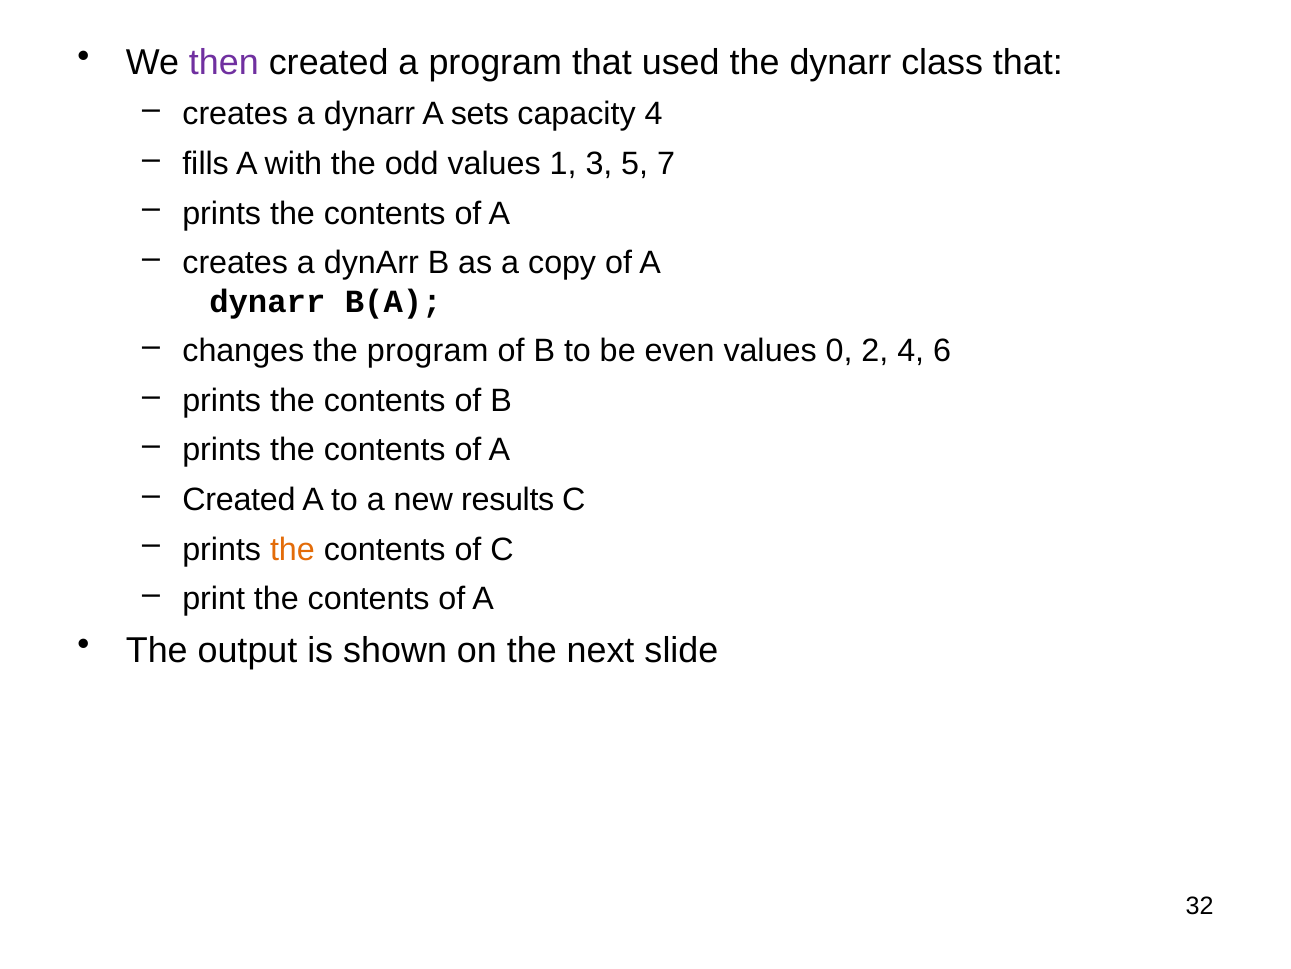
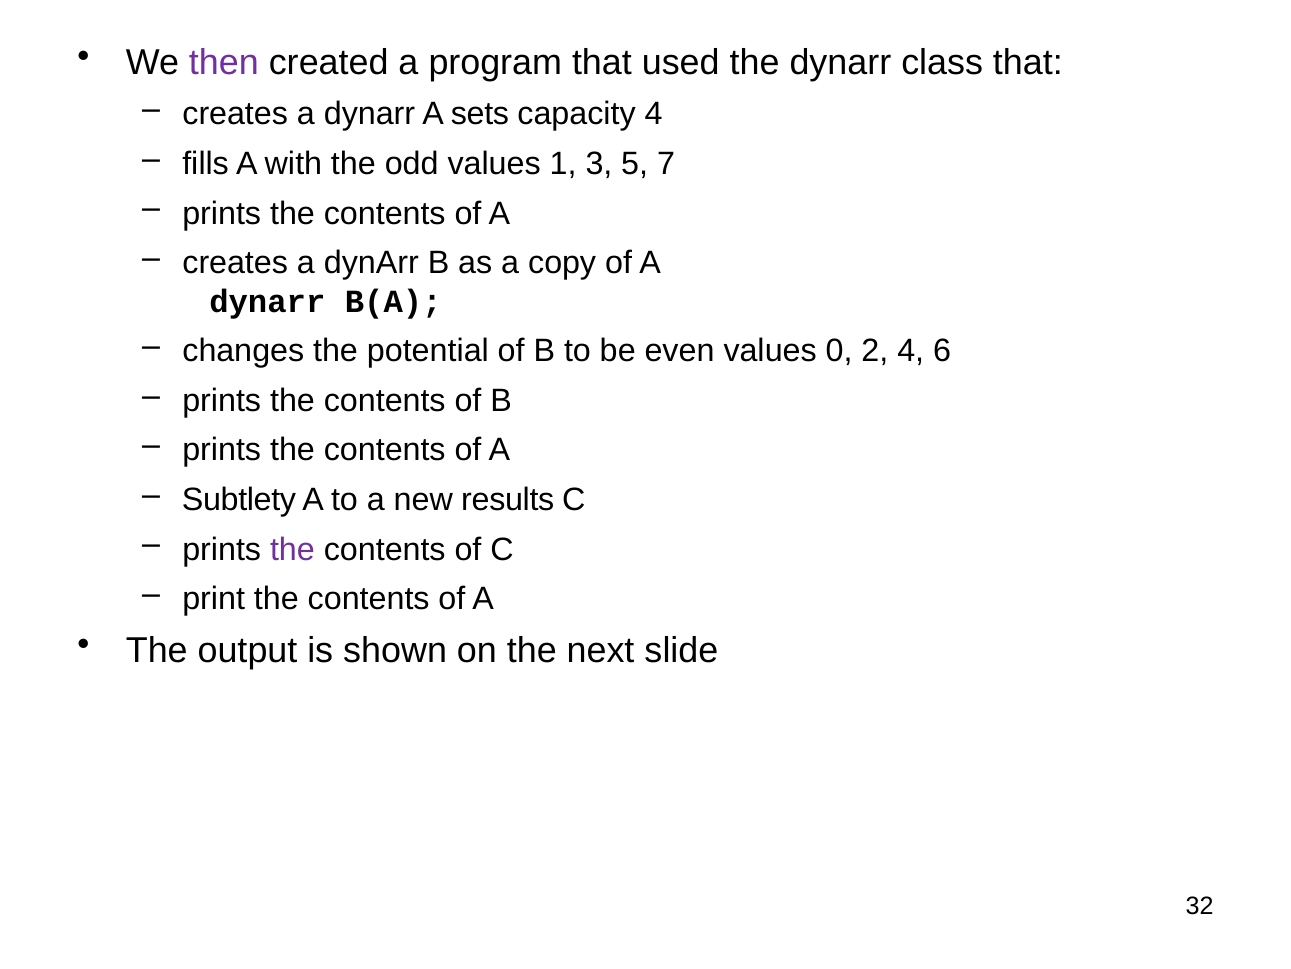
the program: program -> potential
Created at (239, 499): Created -> Subtlety
the at (292, 549) colour: orange -> purple
